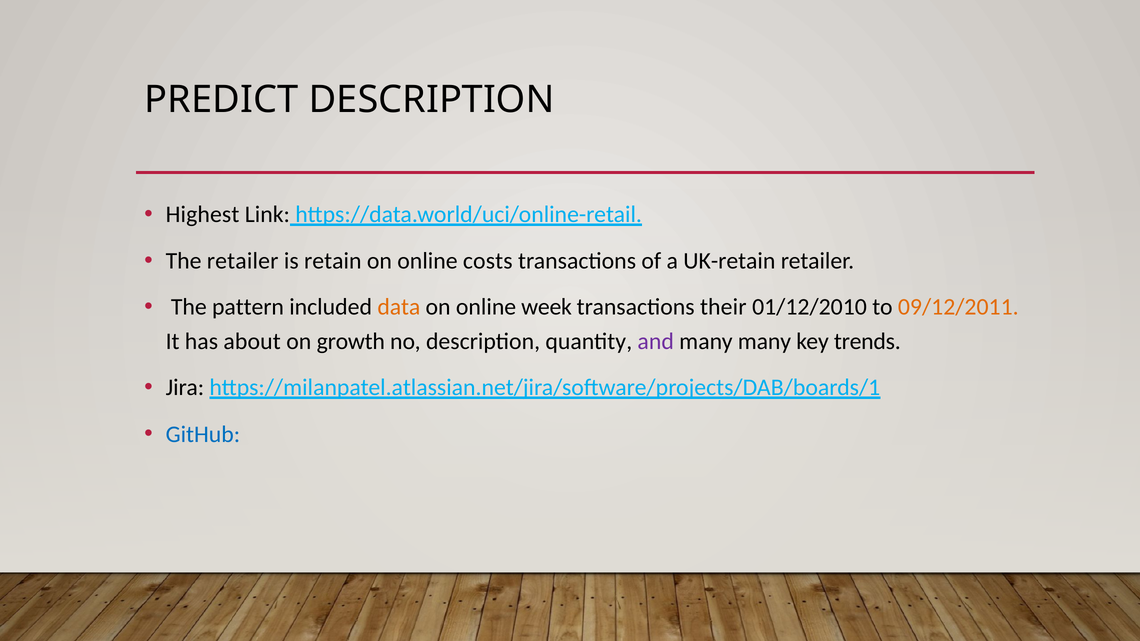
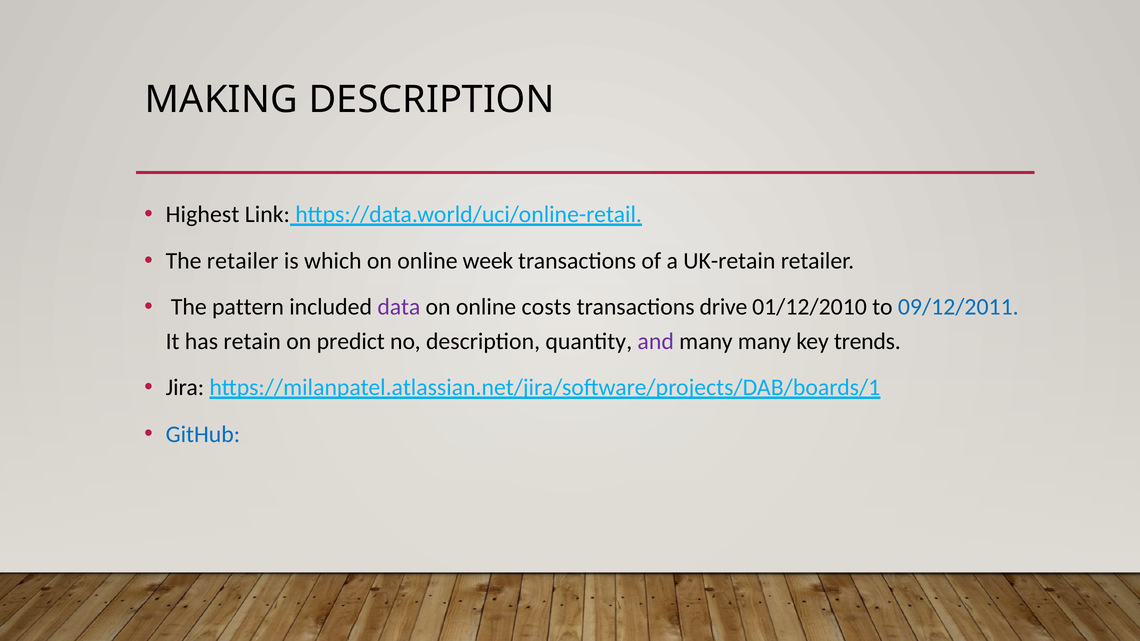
PREDICT: PREDICT -> MAKING
retain: retain -> which
costs: costs -> week
data colour: orange -> purple
week: week -> costs
their: their -> drive
09/12/2011 colour: orange -> blue
about: about -> retain
growth: growth -> predict
